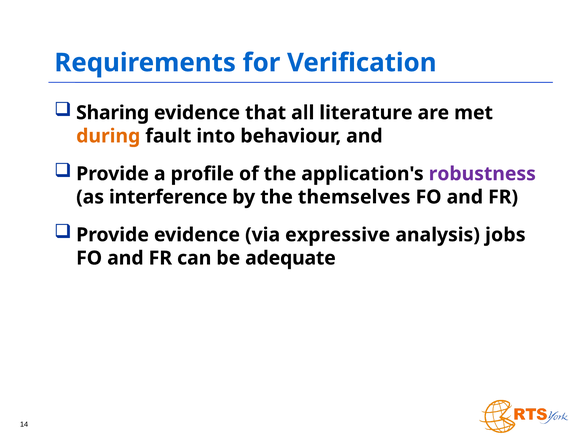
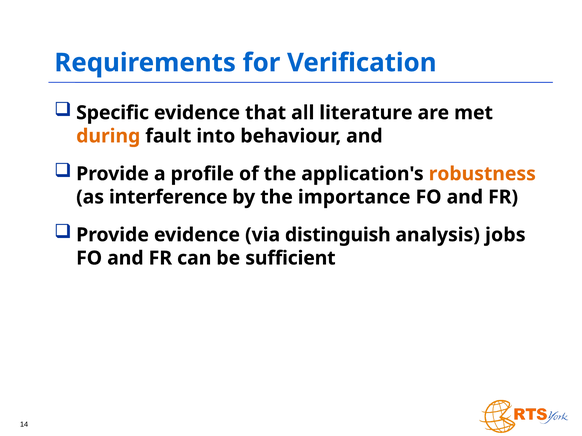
Sharing: Sharing -> Specific
robustness colour: purple -> orange
themselves: themselves -> importance
expressive: expressive -> distinguish
adequate: adequate -> sufficient
